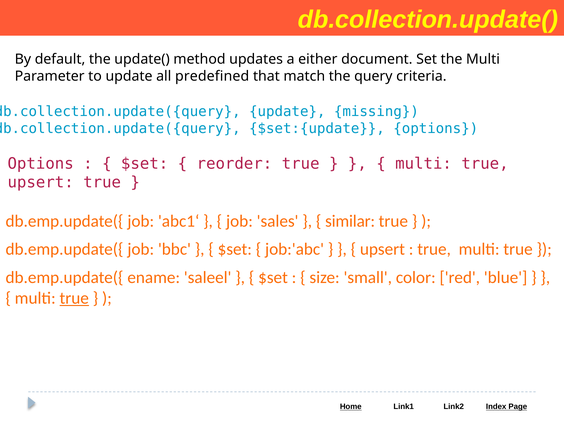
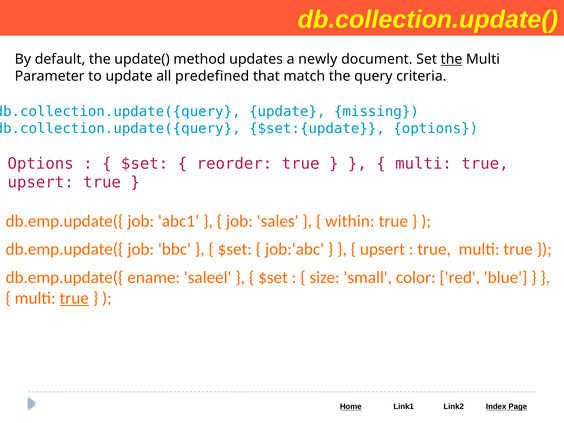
either: either -> newly
the at (452, 59) underline: none -> present
similar: similar -> within
